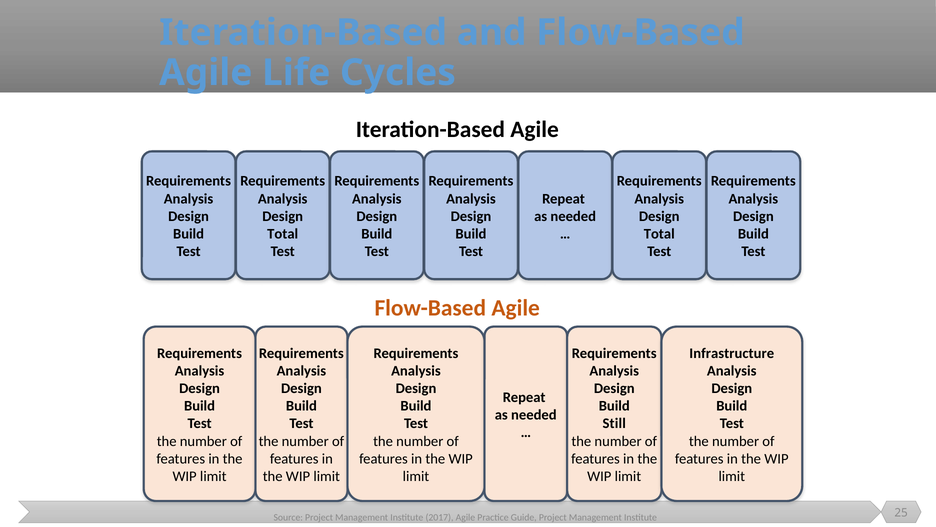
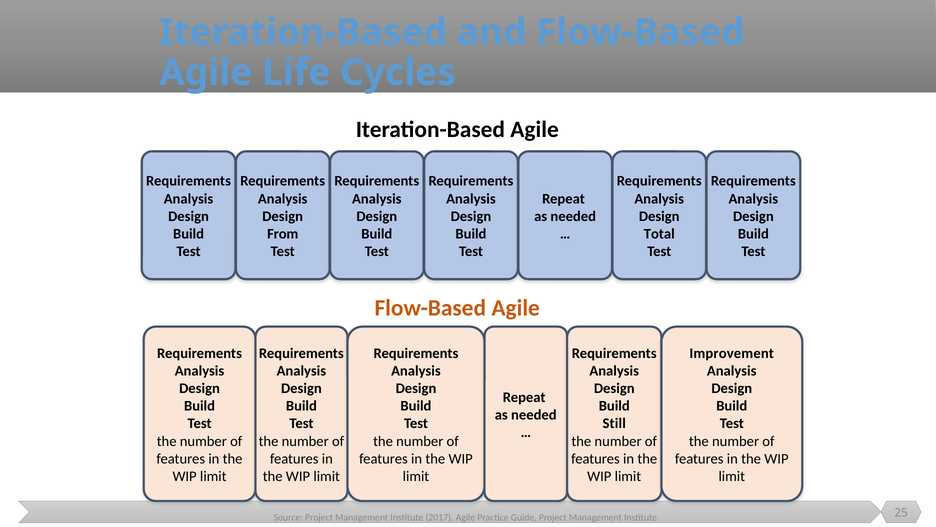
Total at (283, 234): Total -> From
Infrastructure: Infrastructure -> Improvement
